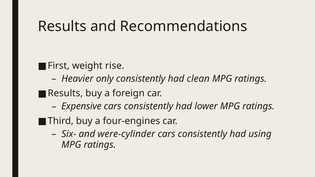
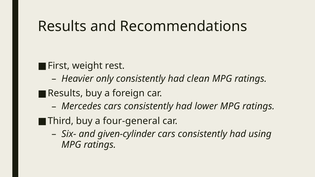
rise: rise -> rest
Expensive: Expensive -> Mercedes
four-engines: four-engines -> four-general
were-cylinder: were-cylinder -> given-cylinder
